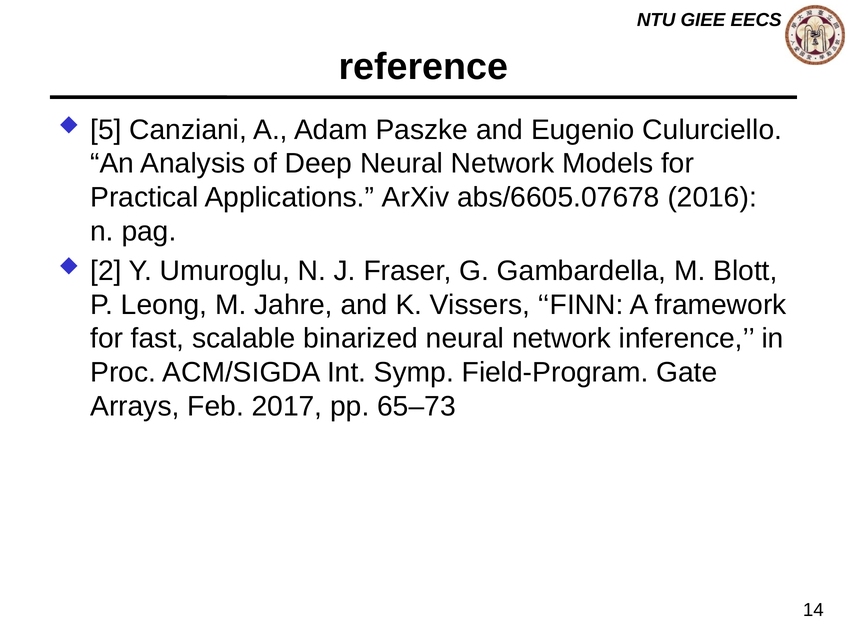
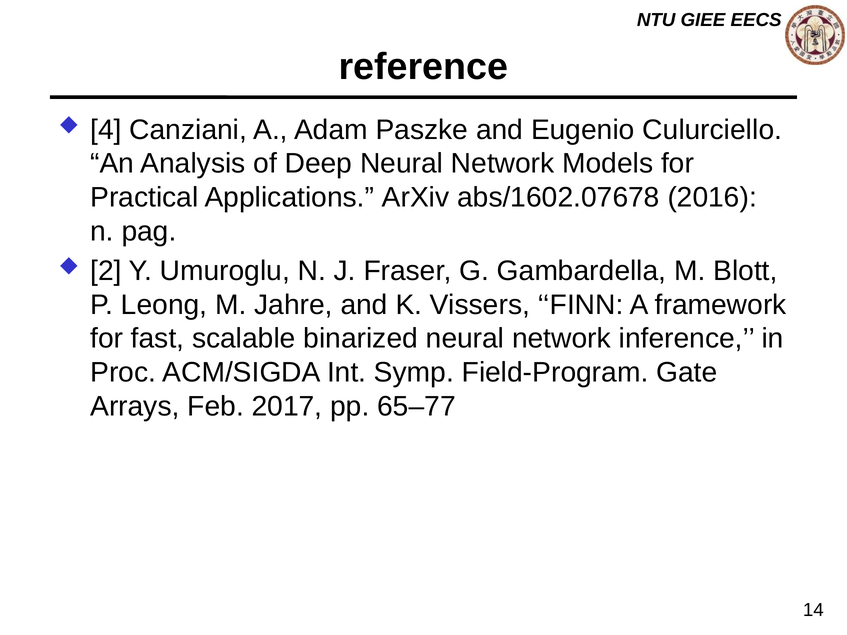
5: 5 -> 4
abs/6605.07678: abs/6605.07678 -> abs/1602.07678
65–73: 65–73 -> 65–77
